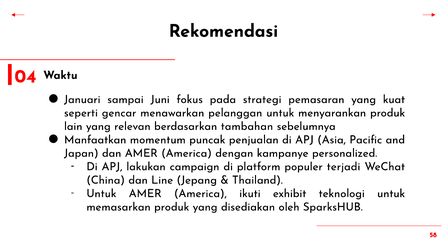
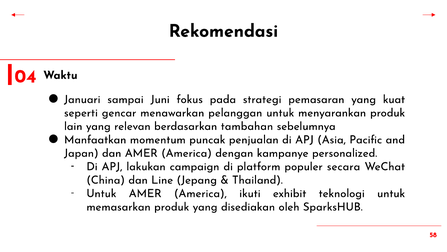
terjadi: terjadi -> secara
